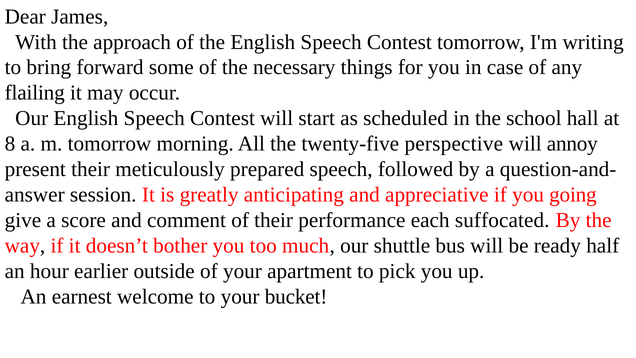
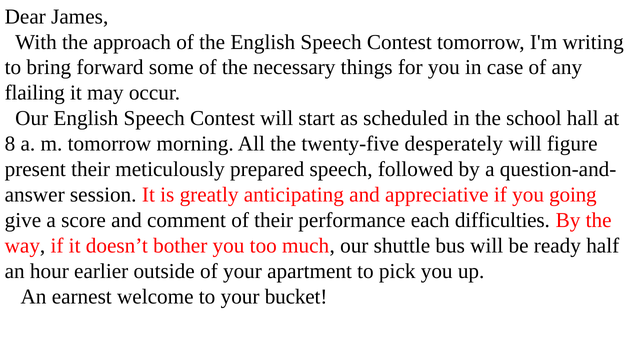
perspective: perspective -> desperately
annoy: annoy -> figure
suffocated: suffocated -> difficulties
